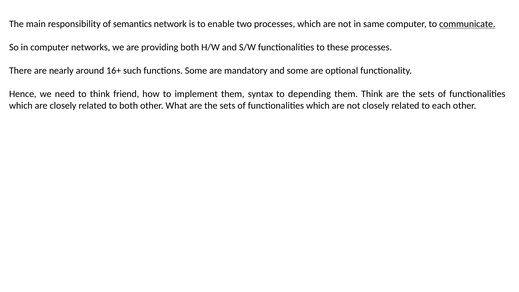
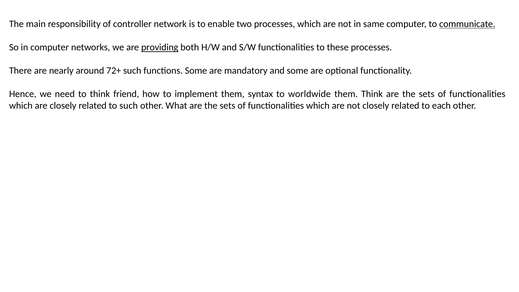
semantics: semantics -> controller
providing underline: none -> present
16+: 16+ -> 72+
depending: depending -> worldwide
to both: both -> such
